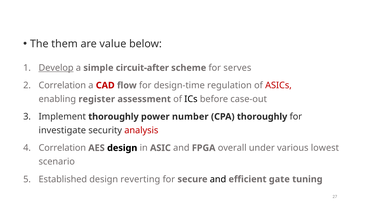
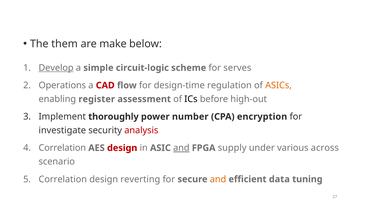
value: value -> make
circuit-after: circuit-after -> circuit-logic
Correlation at (62, 85): Correlation -> Operations
ASICs colour: red -> orange
case-out: case-out -> high-out
CPA thoroughly: thoroughly -> encryption
design at (122, 147) colour: black -> red
and at (181, 147) underline: none -> present
overall: overall -> supply
lowest: lowest -> across
Established at (63, 179): Established -> Correlation
and at (218, 179) colour: black -> orange
gate: gate -> data
